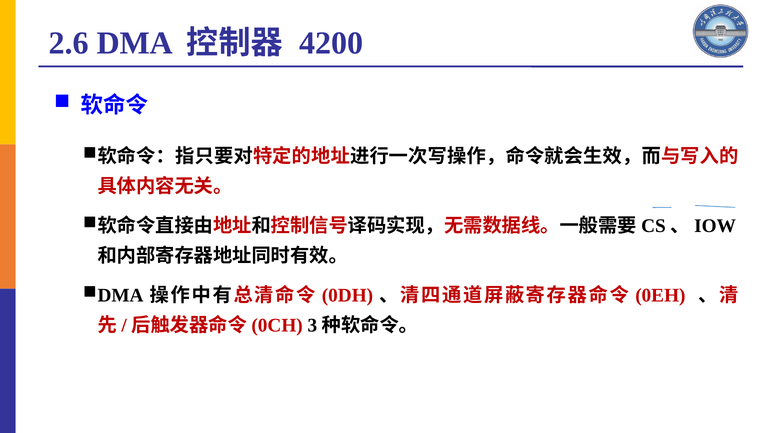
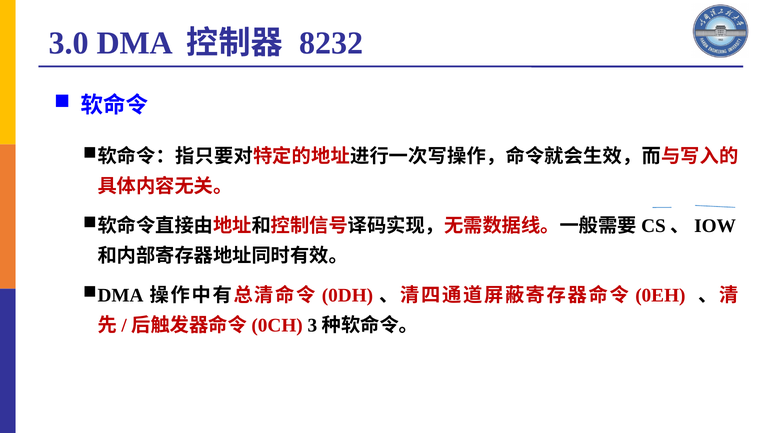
2.6: 2.6 -> 3.0
4200: 4200 -> 8232
